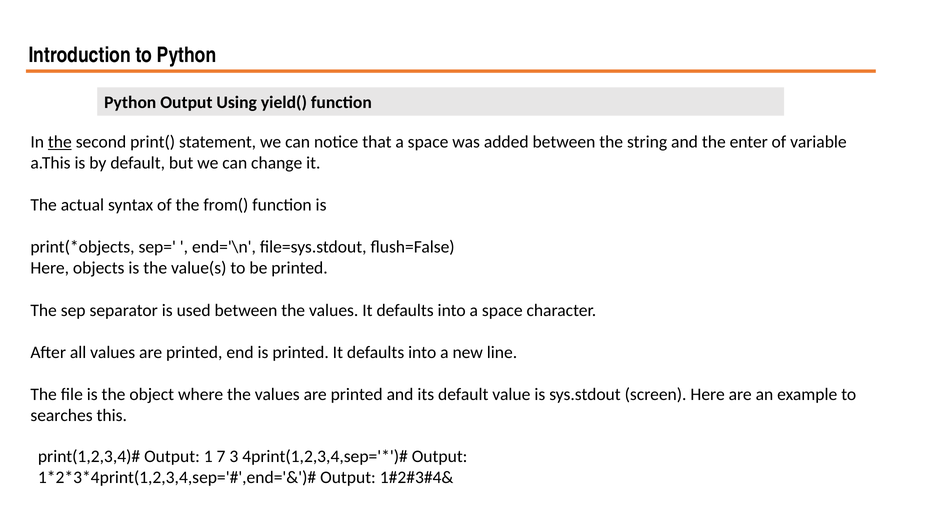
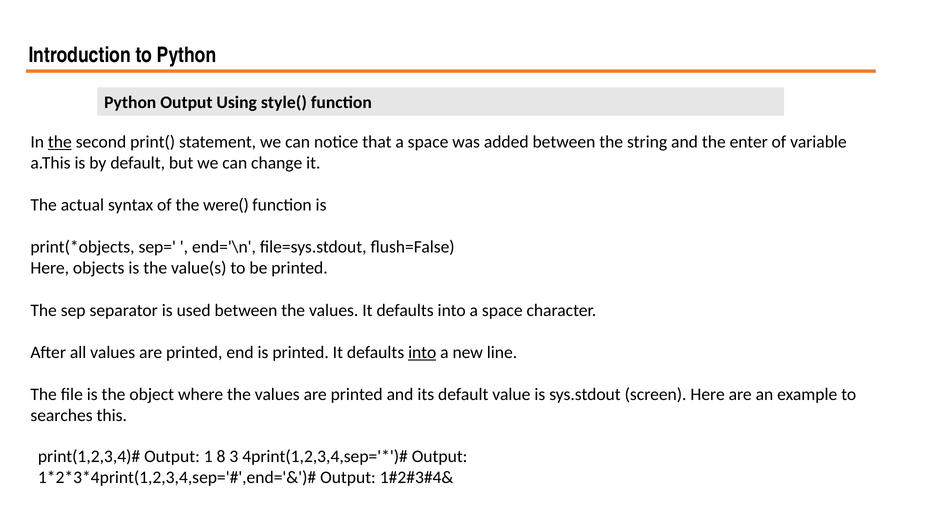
yield(: yield( -> style(
from(: from( -> were(
into at (422, 353) underline: none -> present
7: 7 -> 8
